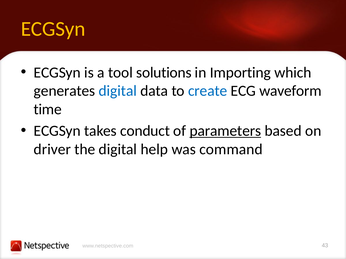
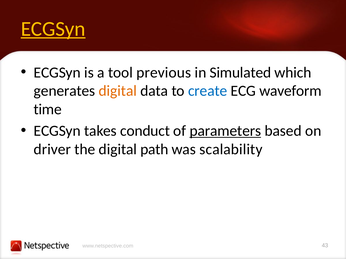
ECGSyn at (53, 29) underline: none -> present
solutions: solutions -> previous
Importing: Importing -> Simulated
digital at (118, 91) colour: blue -> orange
help: help -> path
command: command -> scalability
